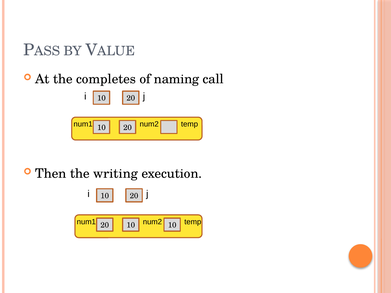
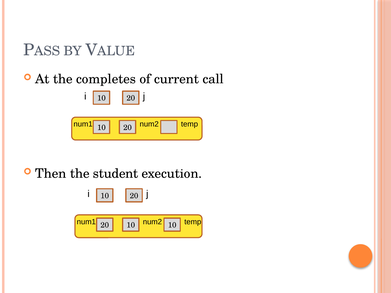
naming: naming -> current
writing: writing -> student
